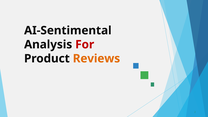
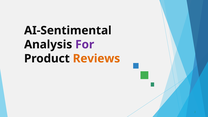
For colour: red -> purple
